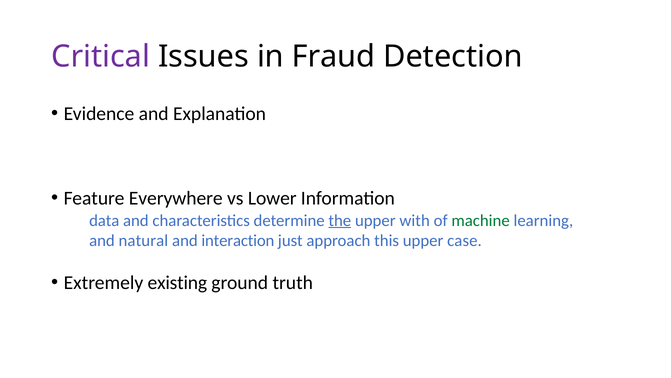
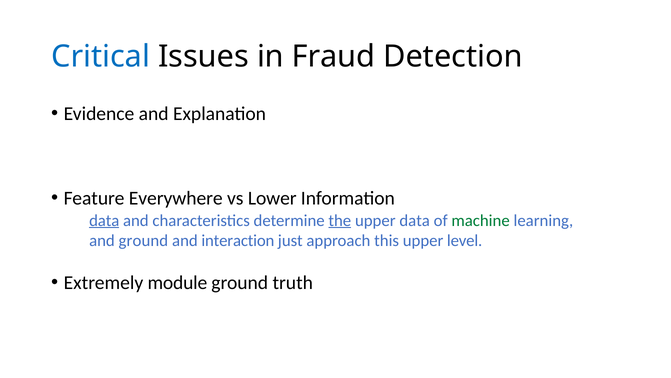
Critical colour: purple -> blue
data at (104, 220) underline: none -> present
upper with: with -> data
and natural: natural -> ground
case: case -> level
existing: existing -> module
